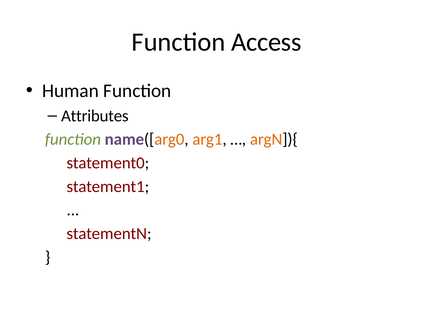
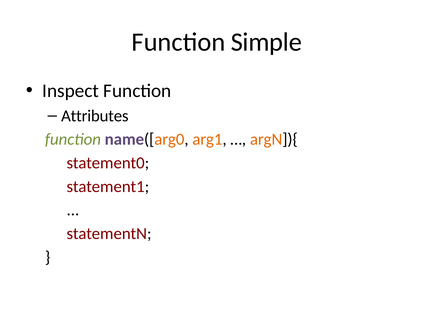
Access: Access -> Simple
Human: Human -> Inspect
